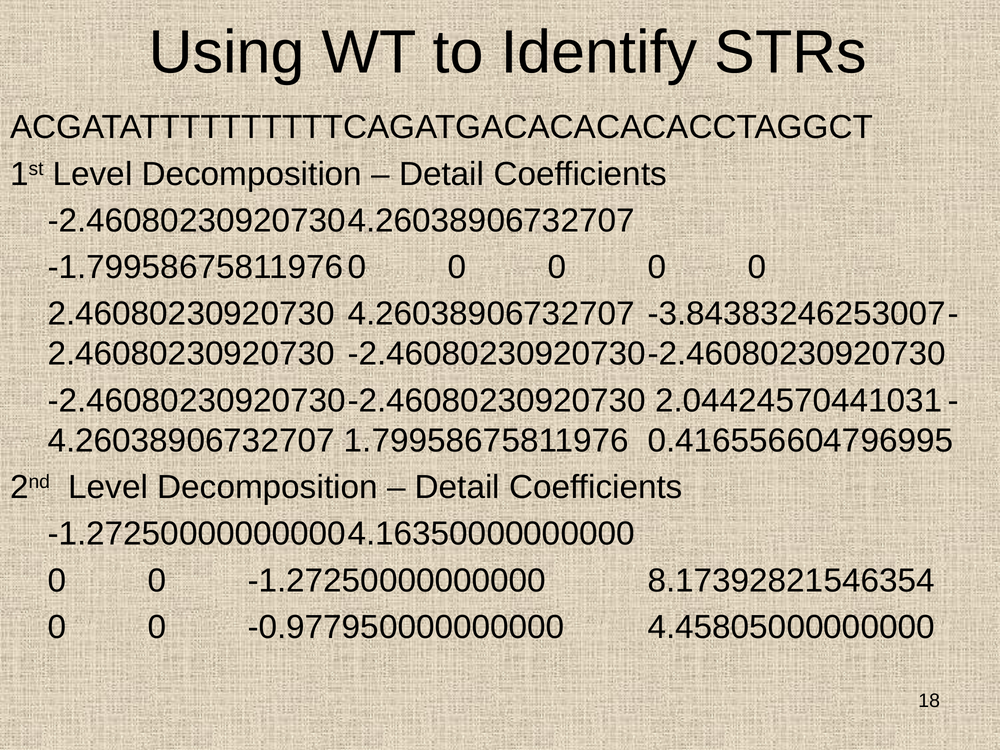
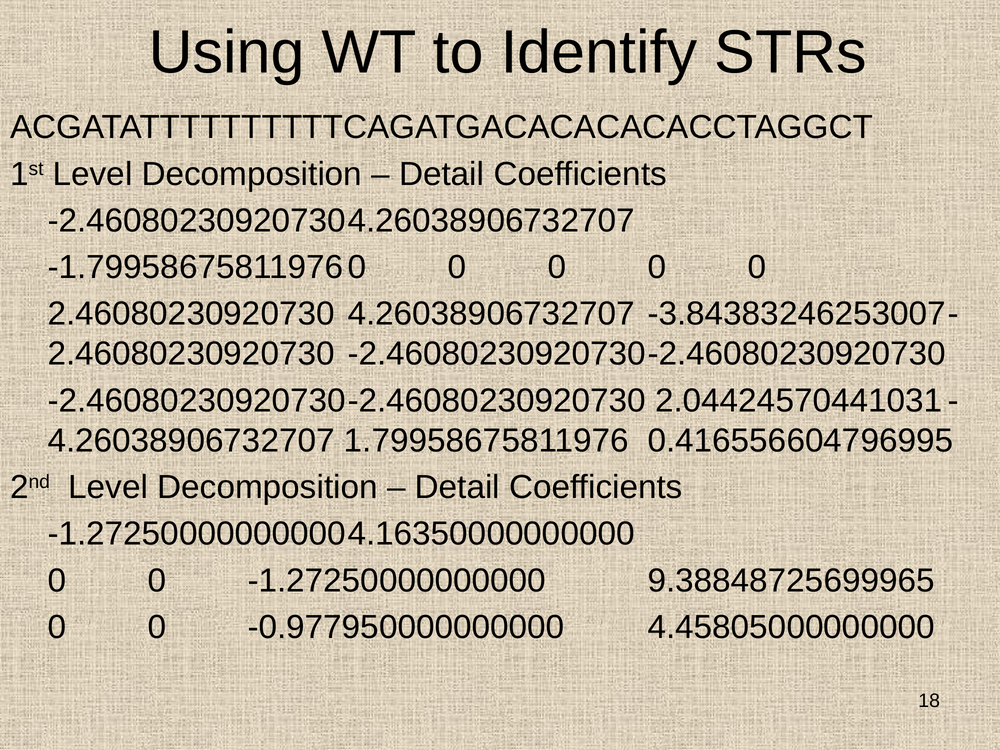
8.17392821546354: 8.17392821546354 -> 9.38848725699965
